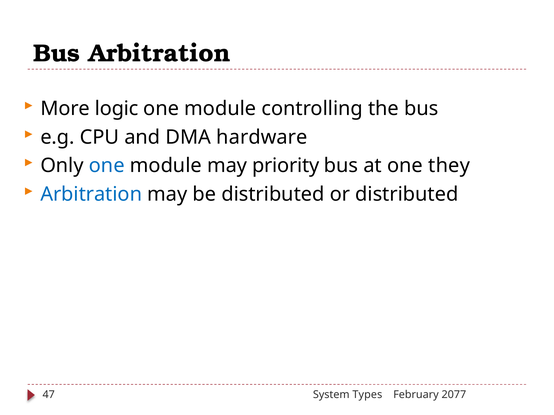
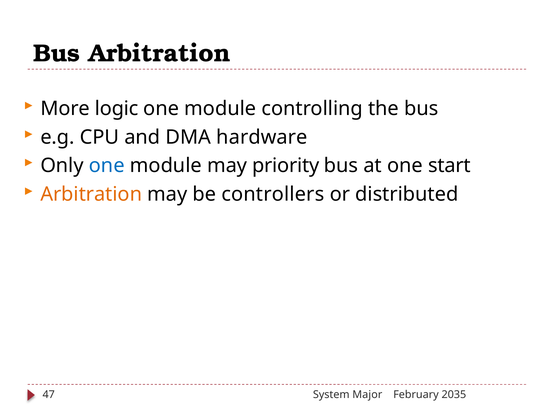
they: they -> start
Arbitration at (91, 194) colour: blue -> orange
be distributed: distributed -> controllers
Types: Types -> Major
2077: 2077 -> 2035
